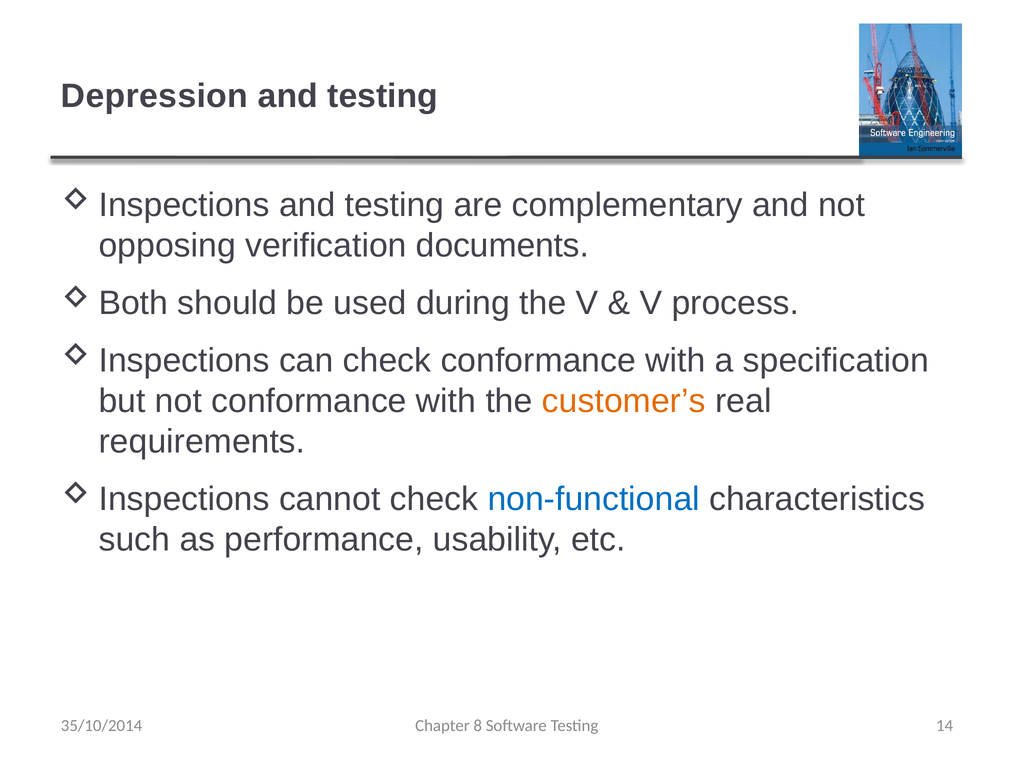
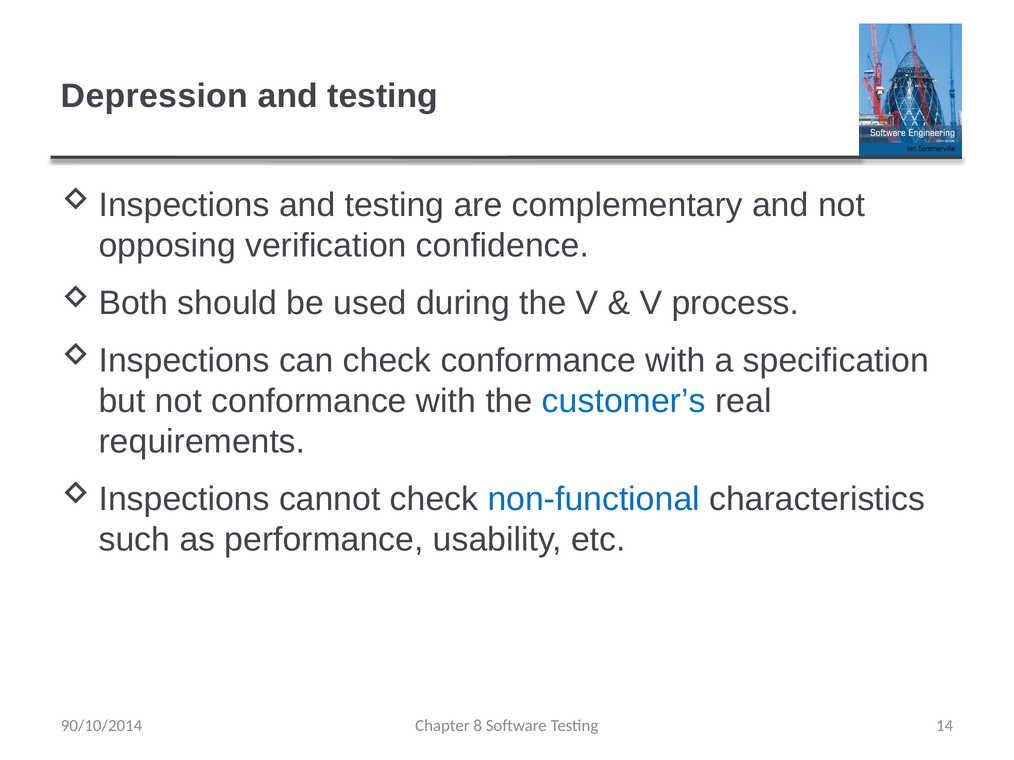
documents: documents -> confidence
customer’s colour: orange -> blue
35/10/2014: 35/10/2014 -> 90/10/2014
